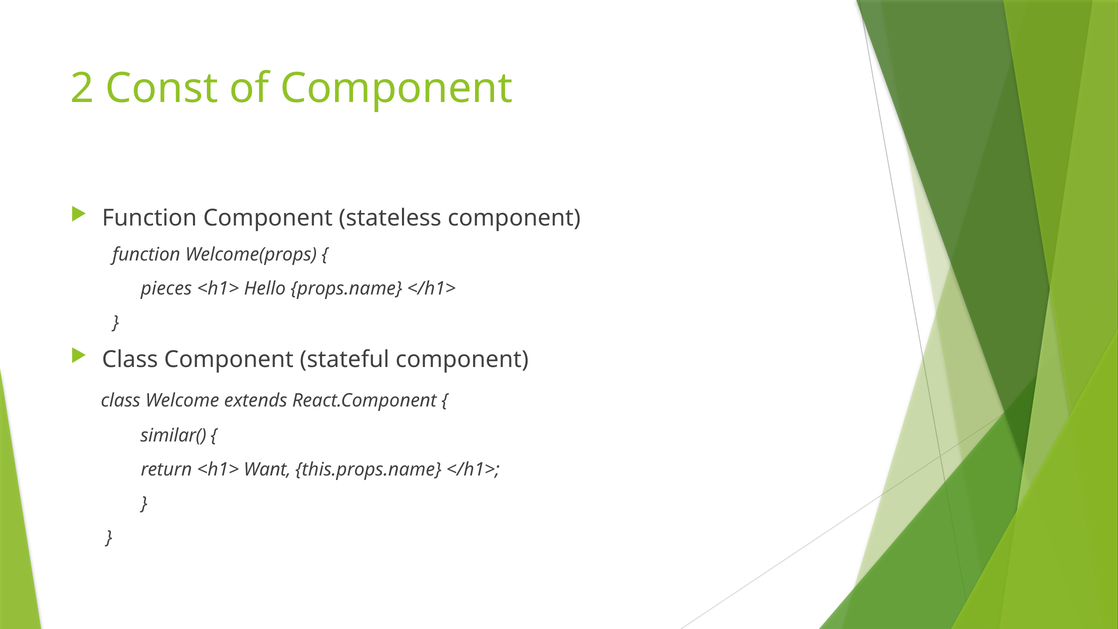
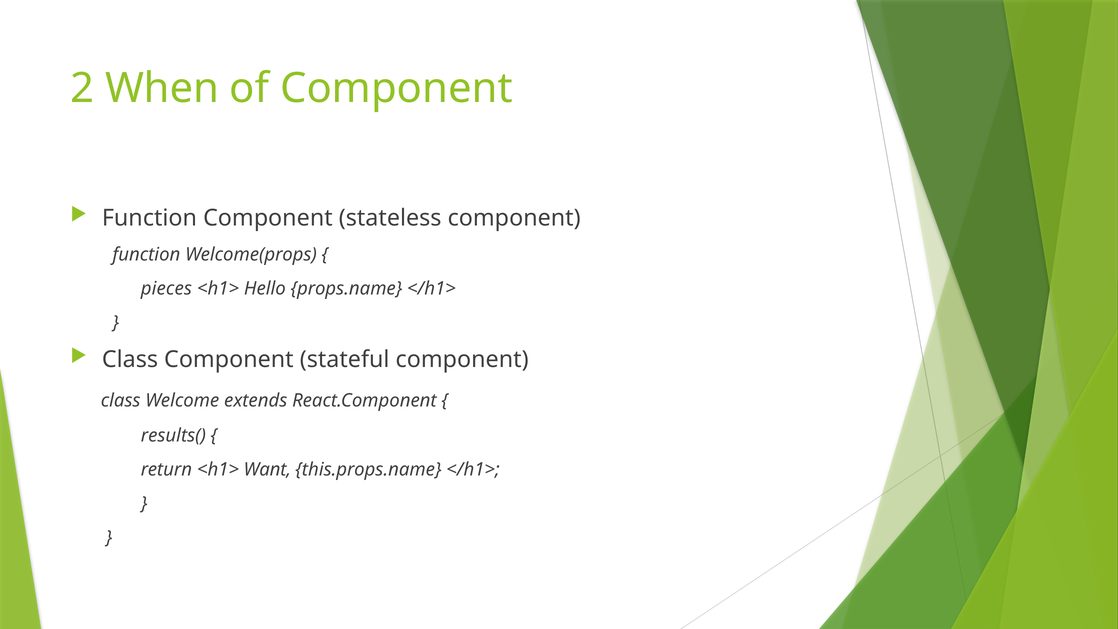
Const: Const -> When
similar(: similar( -> results(
